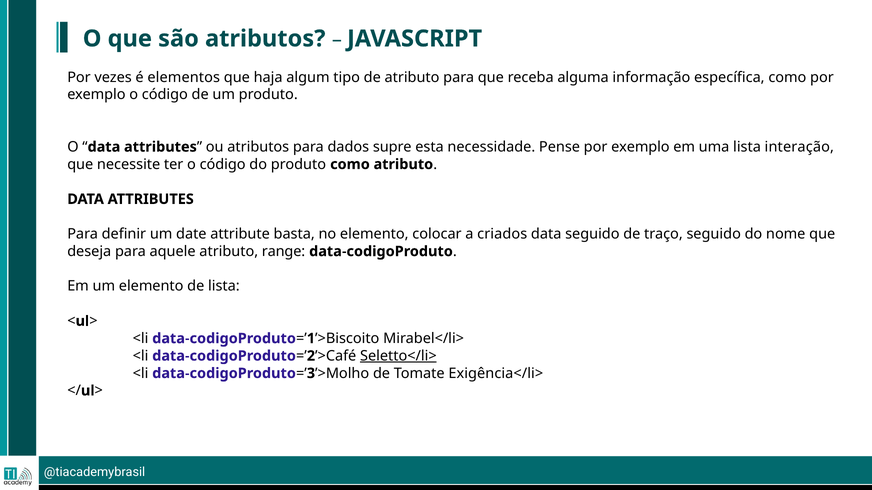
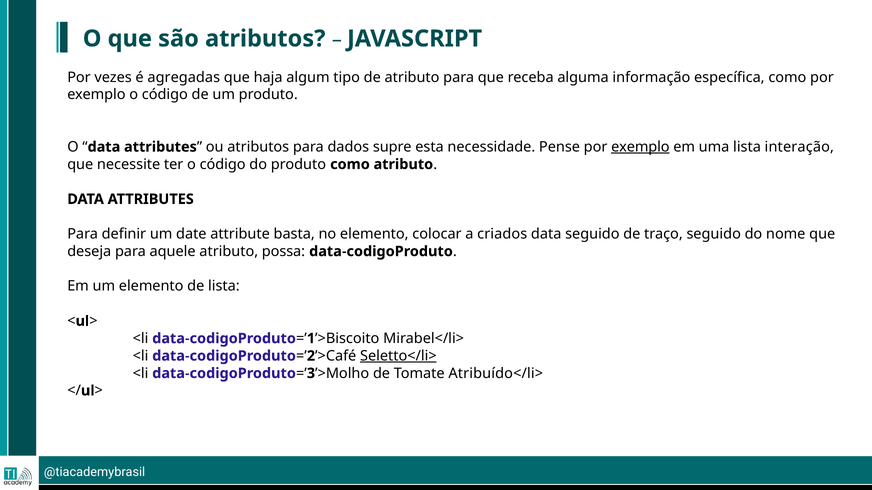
elementos: elementos -> agregadas
exemplo at (640, 147) underline: none -> present
range: range -> possa
Exigência</li>: Exigência</li> -> Atribuído</li>
